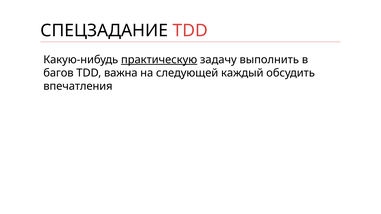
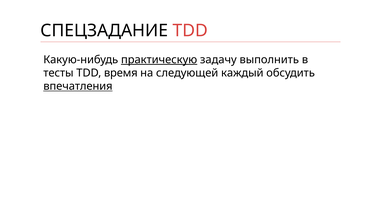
багов: багов -> тесты
важна: важна -> время
впечатления underline: none -> present
